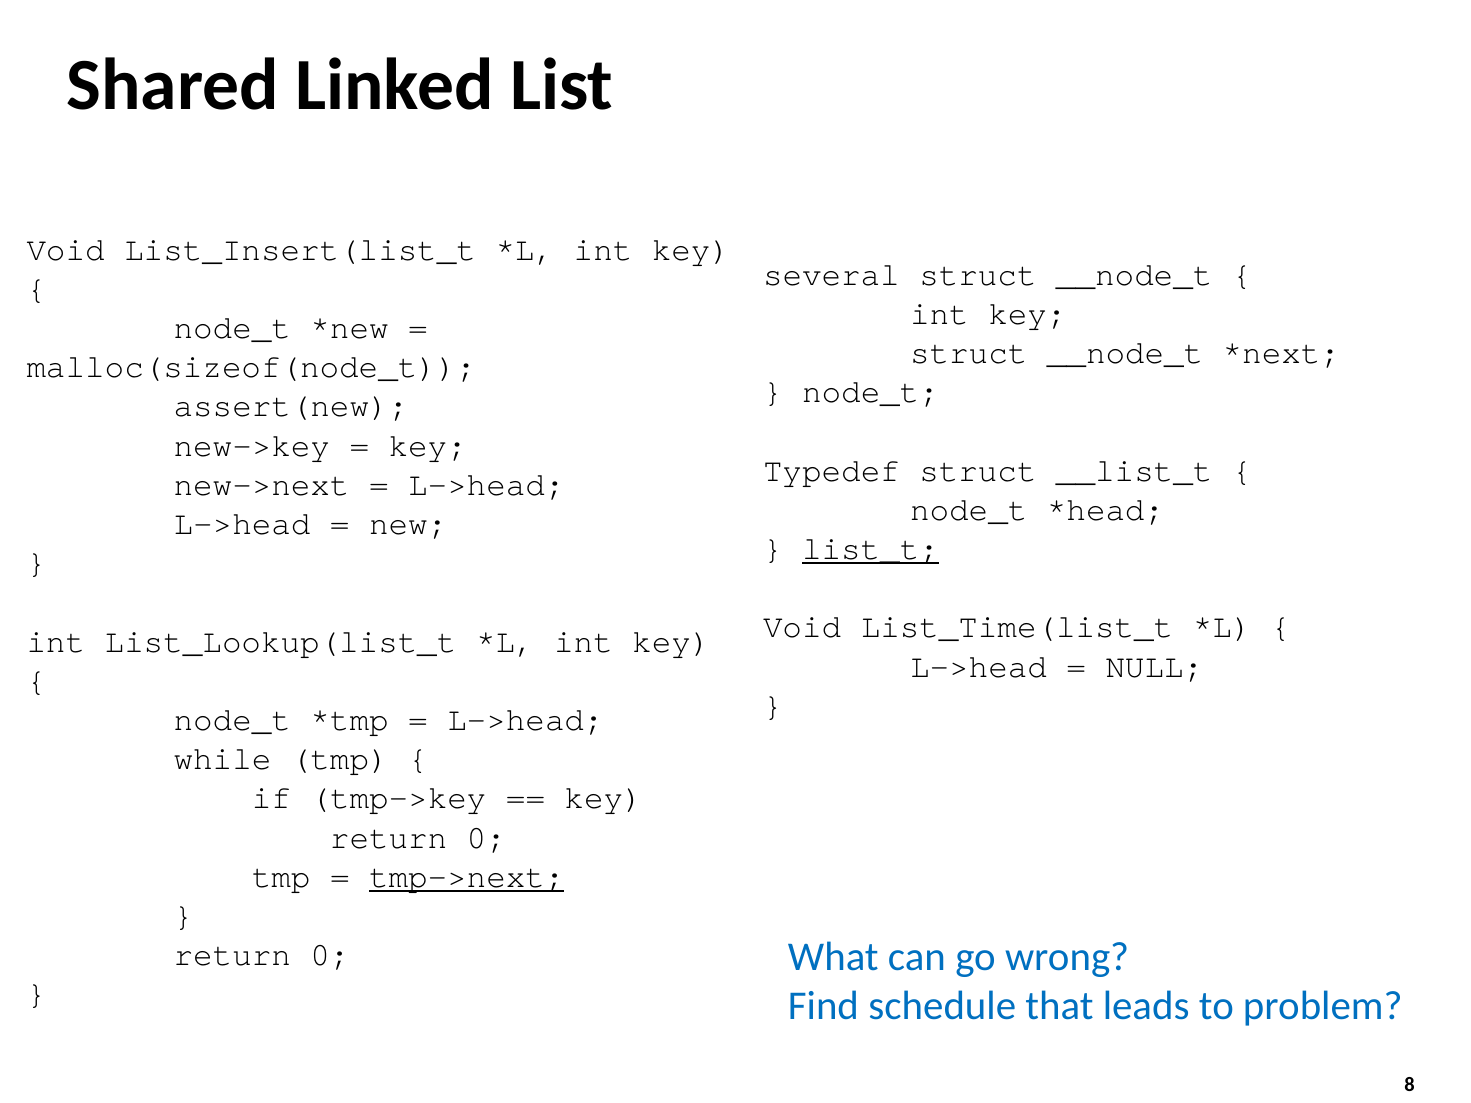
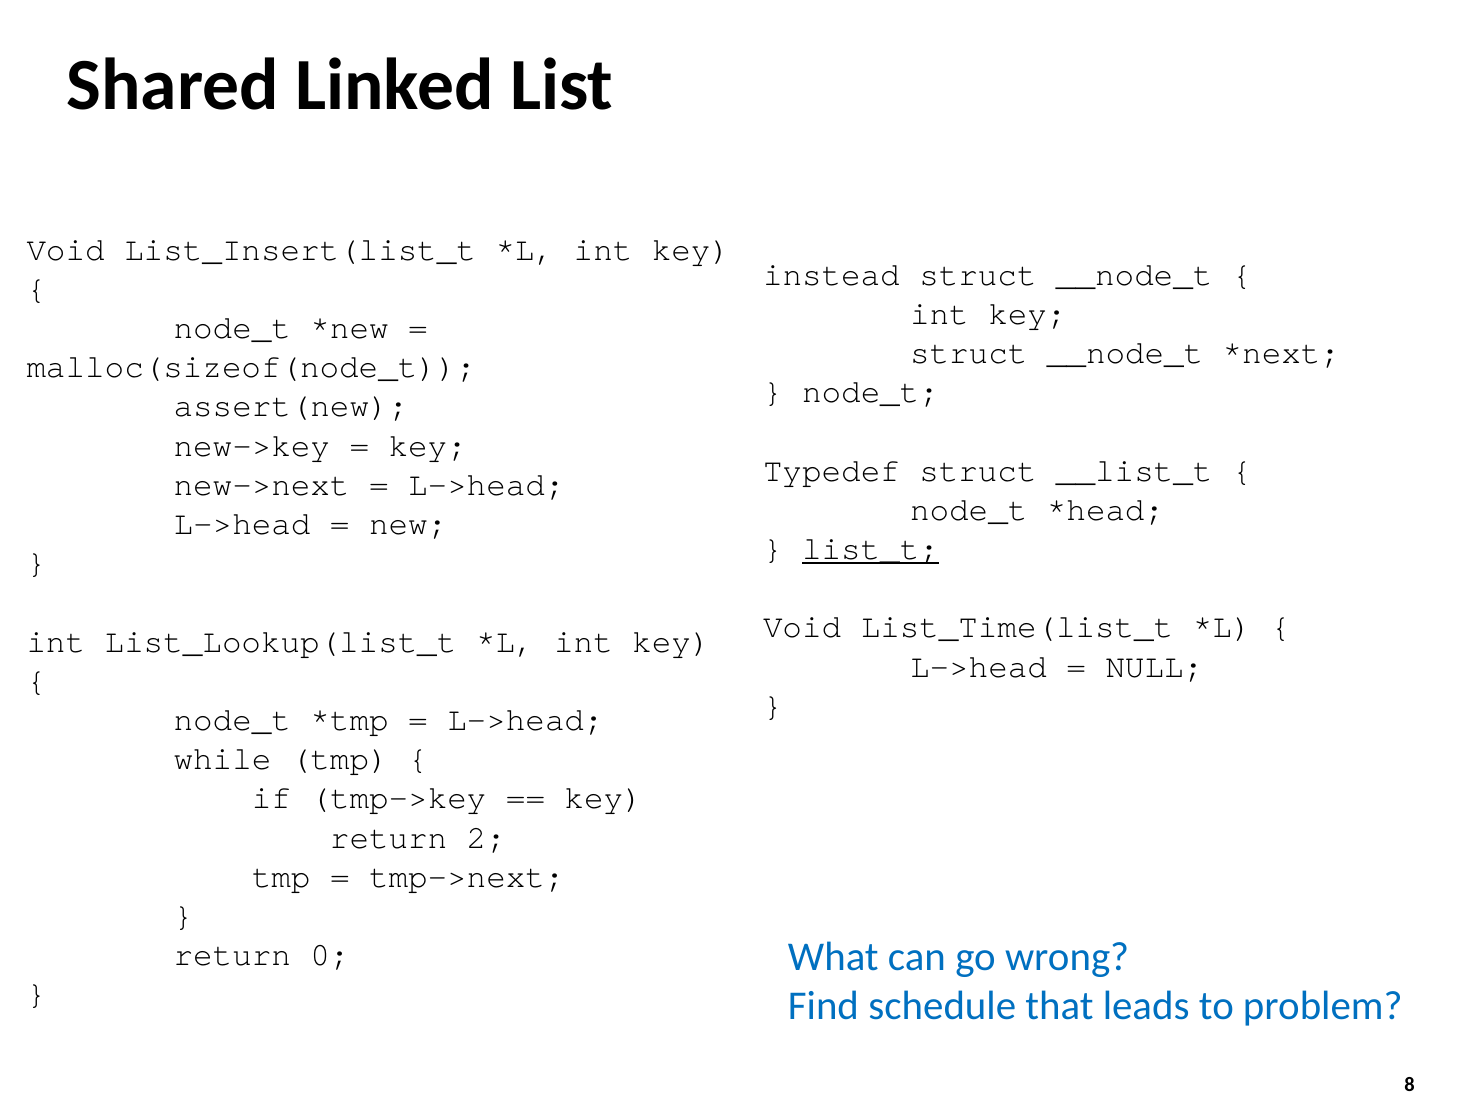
several: several -> instead
0 at (486, 837): 0 -> 2
tmp->next underline: present -> none
